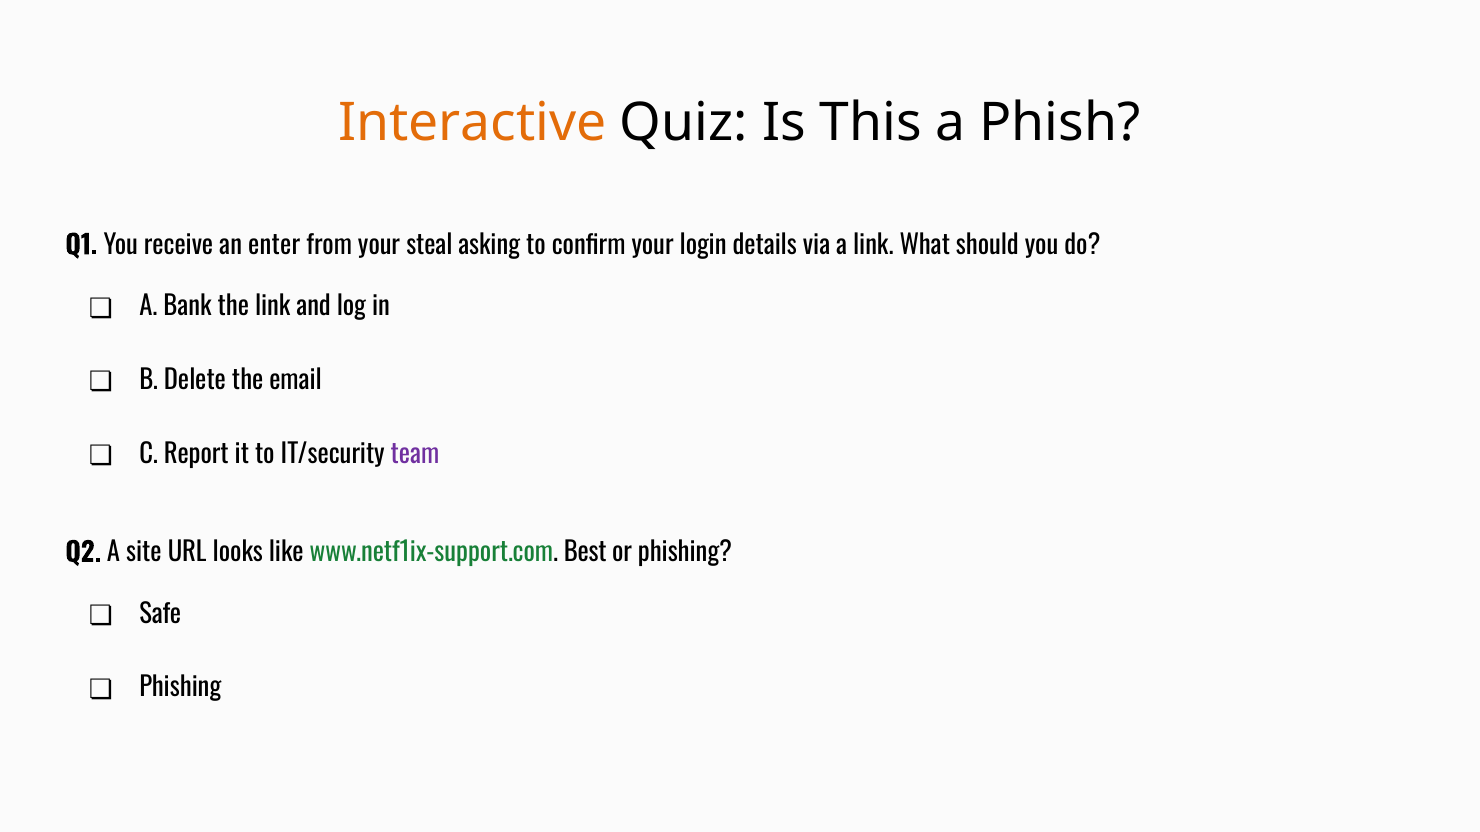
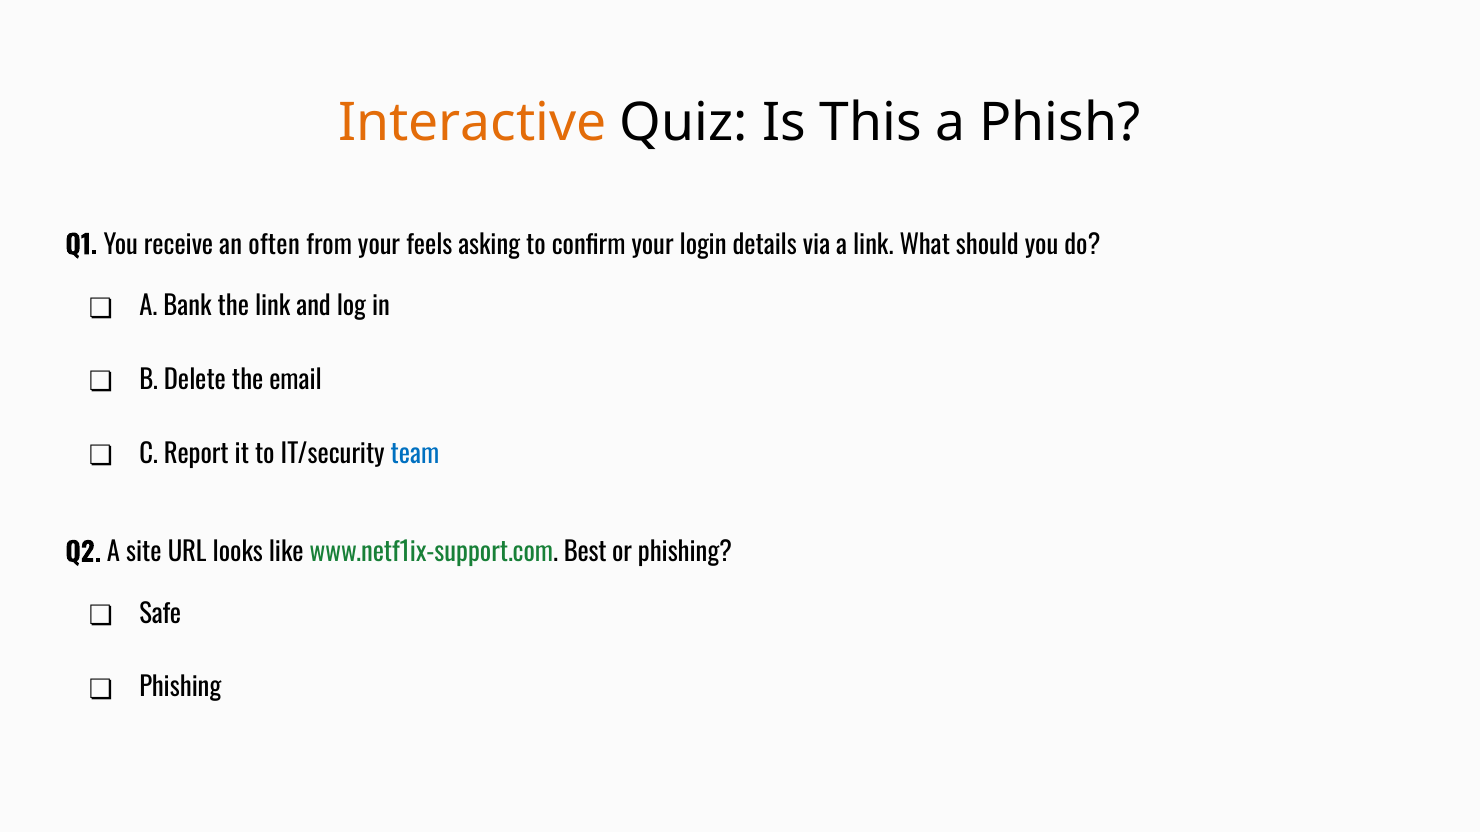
enter: enter -> often
steal: steal -> feels
team colour: purple -> blue
